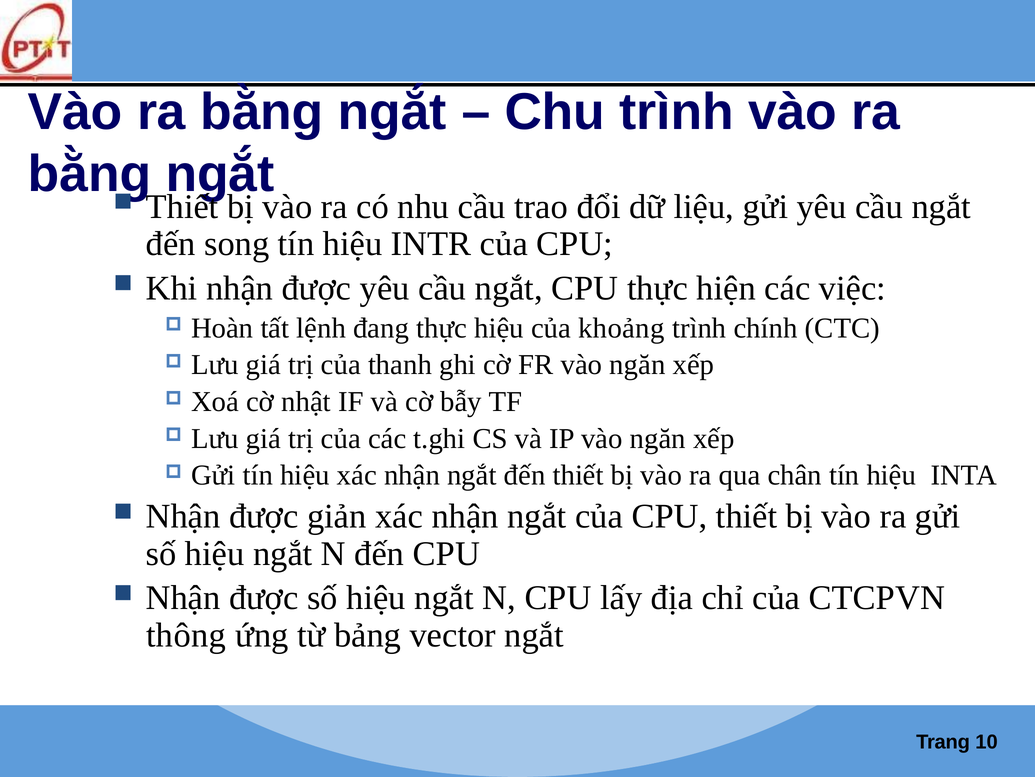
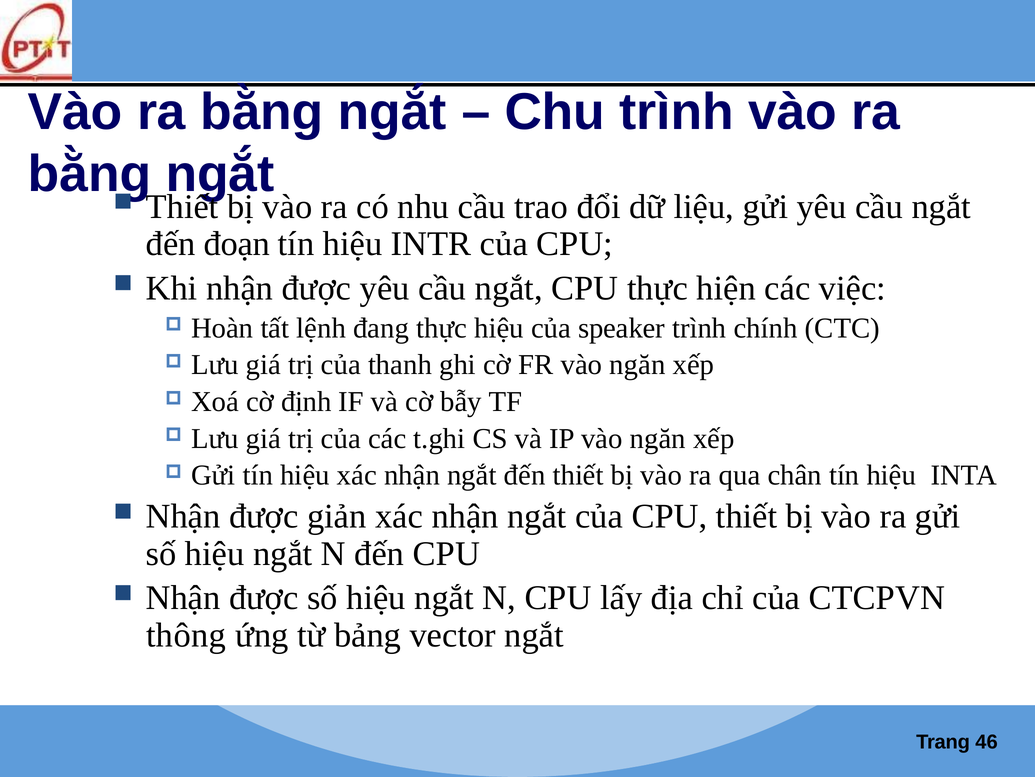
song: song -> đoạn
khoảng: khoảng -> speaker
nhật: nhật -> định
10: 10 -> 46
